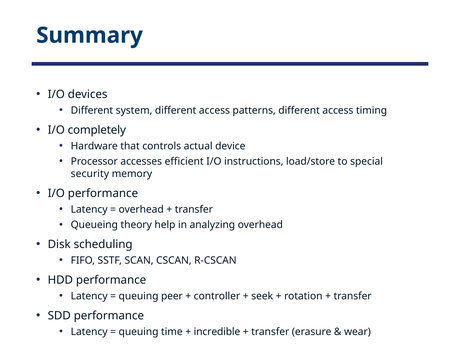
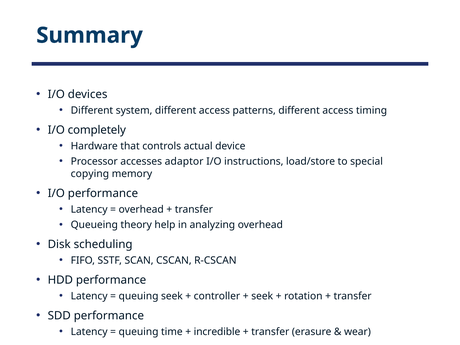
efficient: efficient -> adaptor
security: security -> copying
queuing peer: peer -> seek
